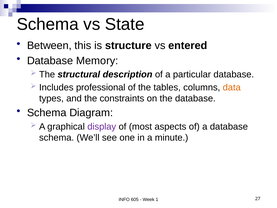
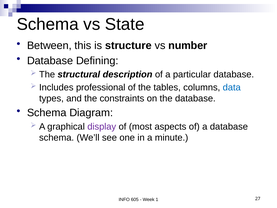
entered: entered -> number
Memory: Memory -> Defining
data colour: orange -> blue
